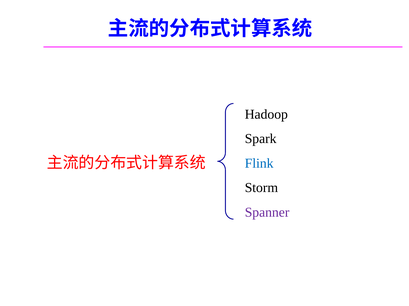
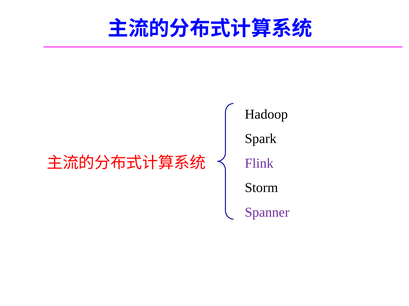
Flink colour: blue -> purple
